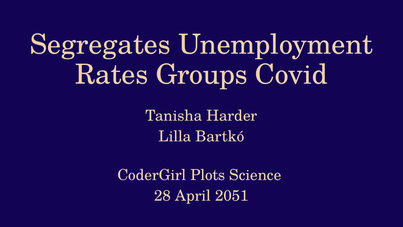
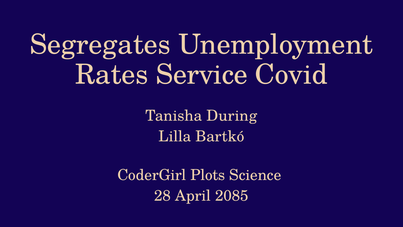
Groups: Groups -> Service
Harder: Harder -> During
2051: 2051 -> 2085
